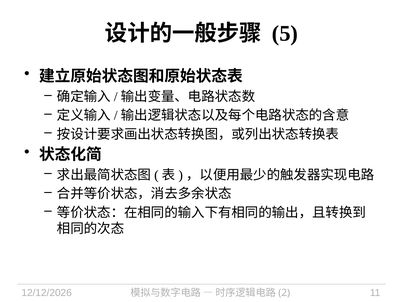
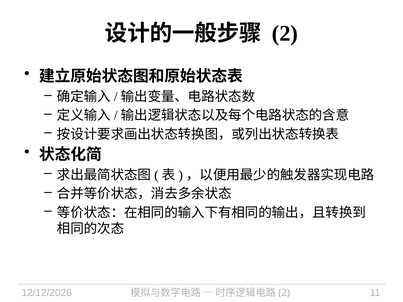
5: 5 -> 2
